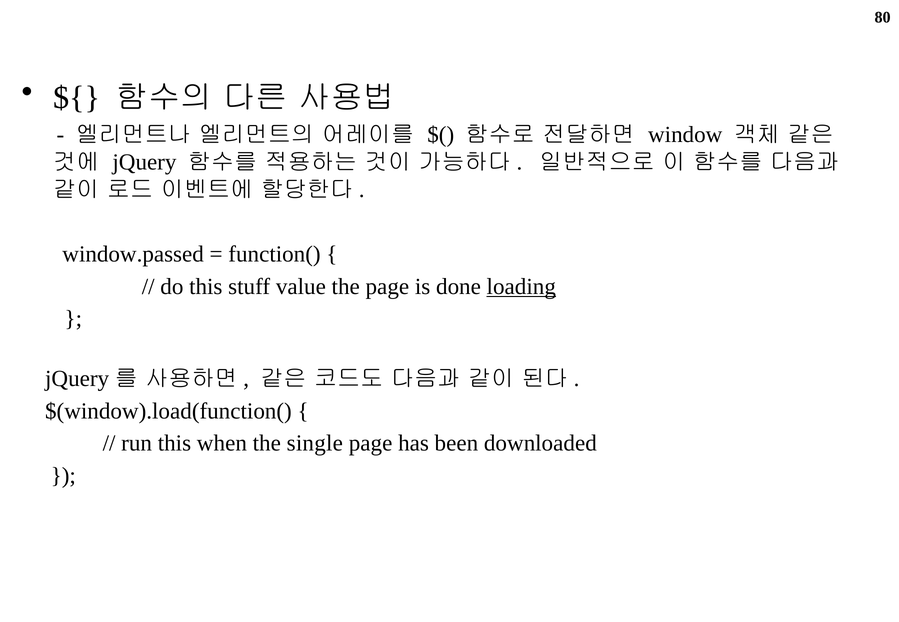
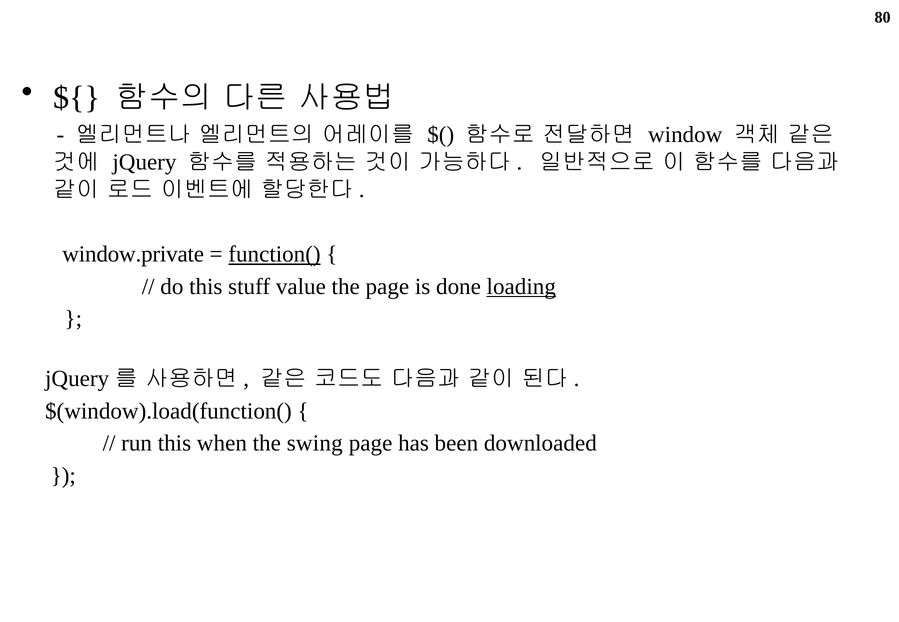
window.passed: window.passed -> window.private
function( underline: none -> present
single: single -> swing
